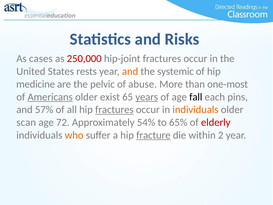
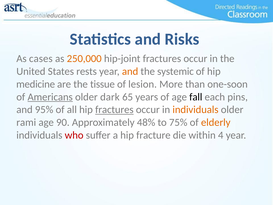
250,000 colour: red -> orange
pelvic: pelvic -> tissue
abuse: abuse -> lesion
one-most: one-most -> one-soon
exist: exist -> dark
years underline: present -> none
57%: 57% -> 95%
scan: scan -> rami
72: 72 -> 90
54%: 54% -> 48%
65%: 65% -> 75%
elderly colour: red -> orange
who colour: orange -> red
fracture underline: present -> none
2: 2 -> 4
